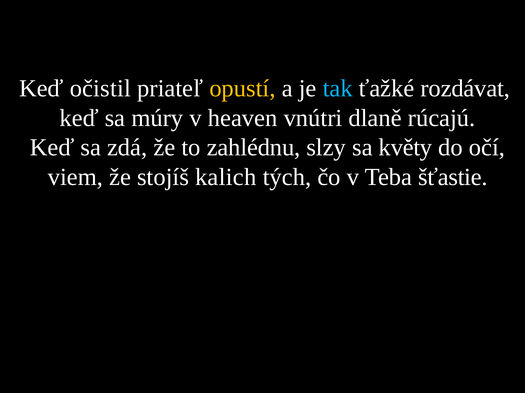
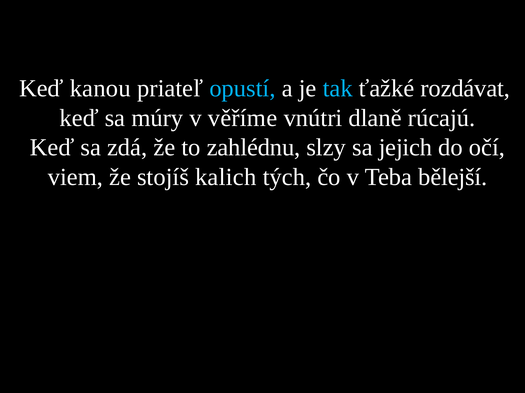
očistil: očistil -> kanou
opustí colour: yellow -> light blue
heaven: heaven -> věříme
květy: květy -> jejich
šťastie: šťastie -> bělejší
